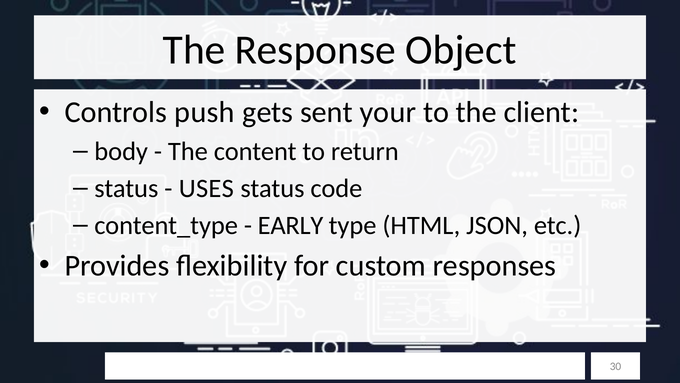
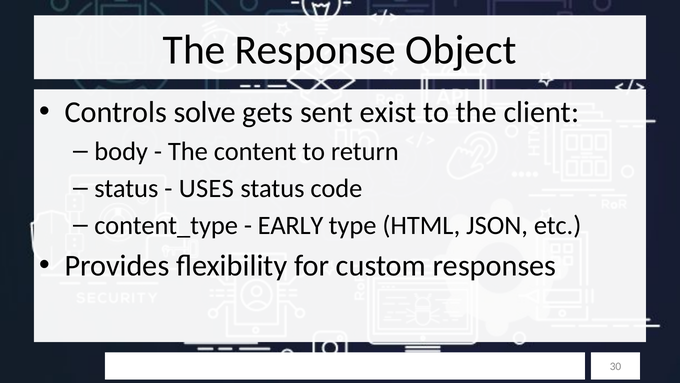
push: push -> solve
your: your -> exist
